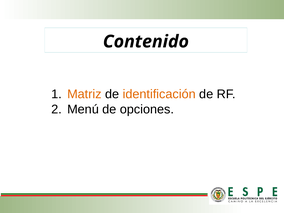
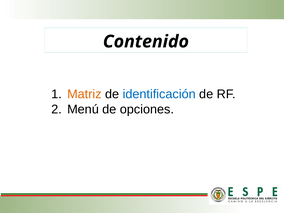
identificación colour: orange -> blue
